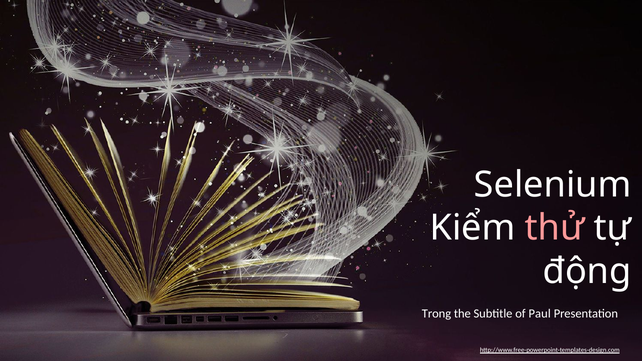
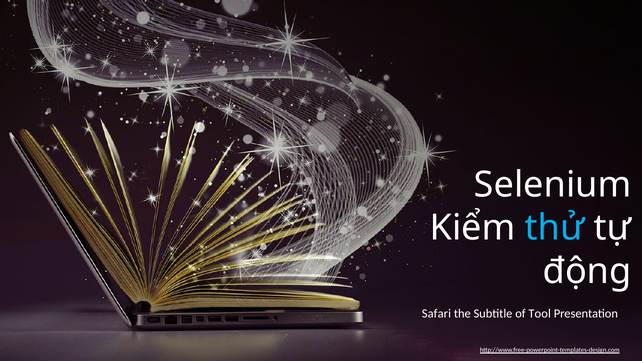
thử colour: pink -> light blue
Trong: Trong -> Safari
Paul: Paul -> Tool
